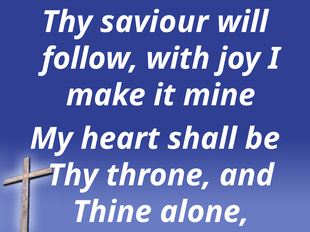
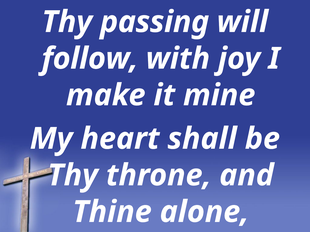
saviour: saviour -> passing
